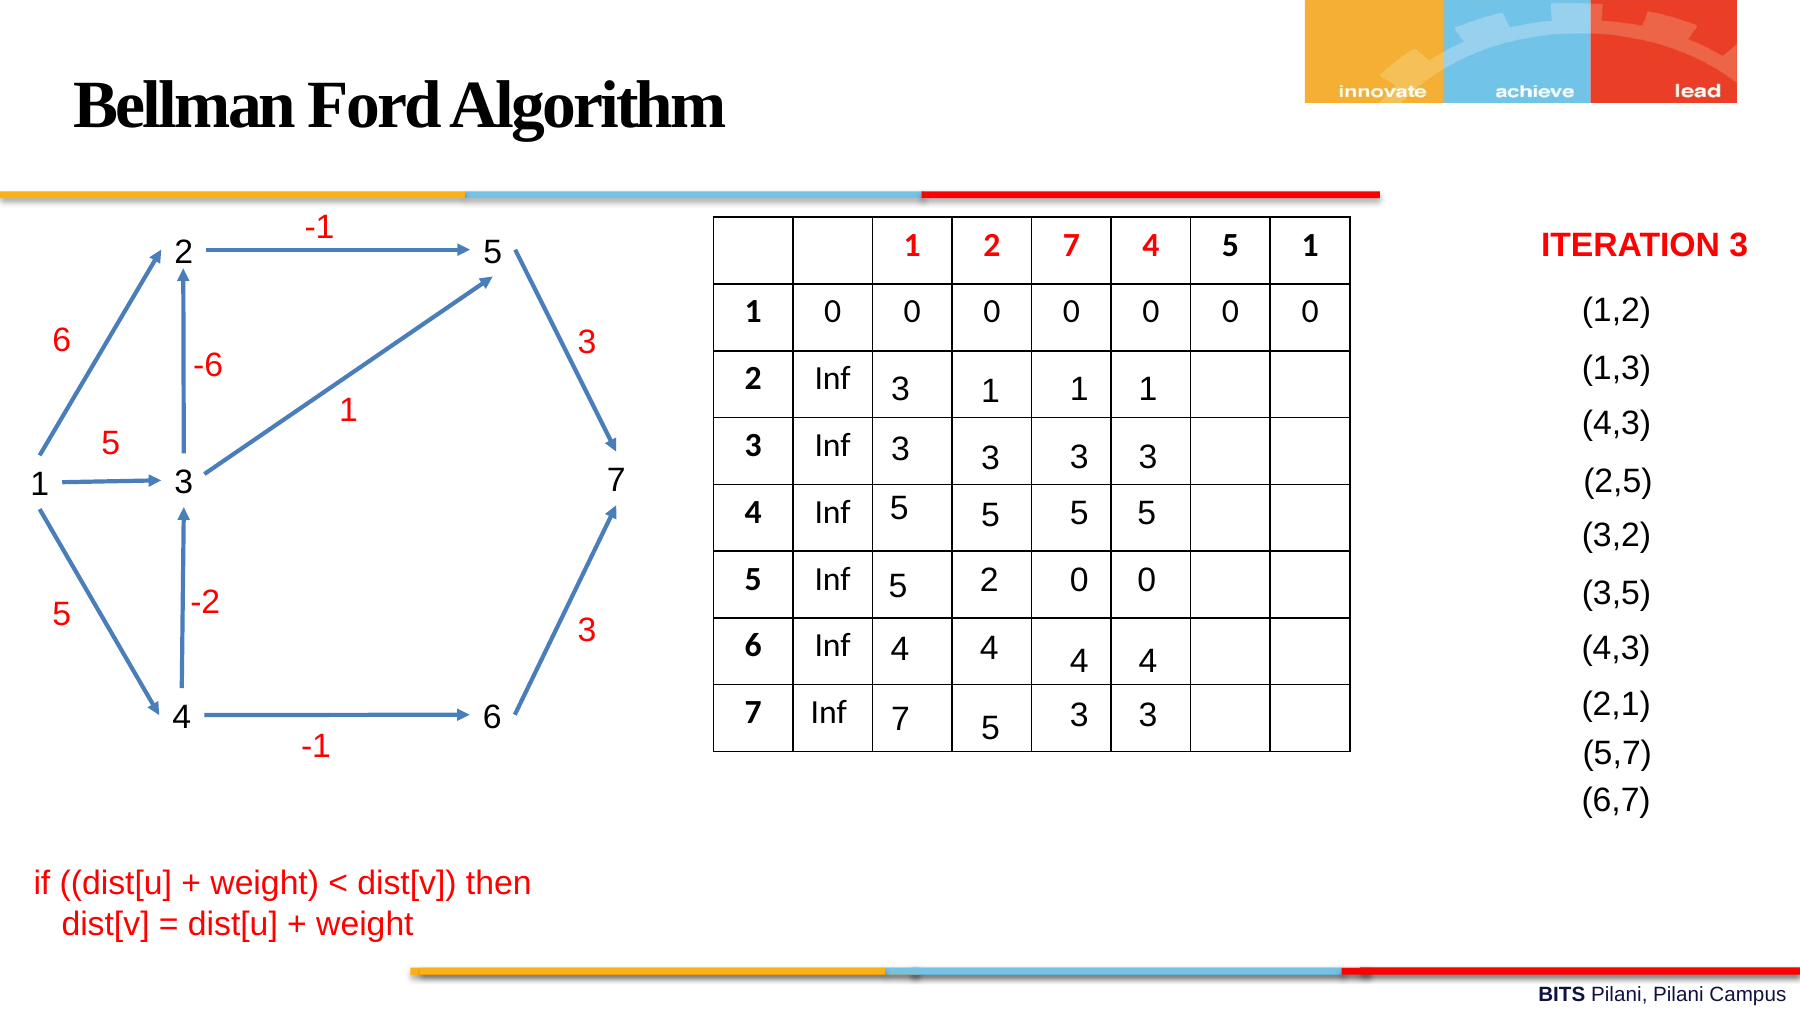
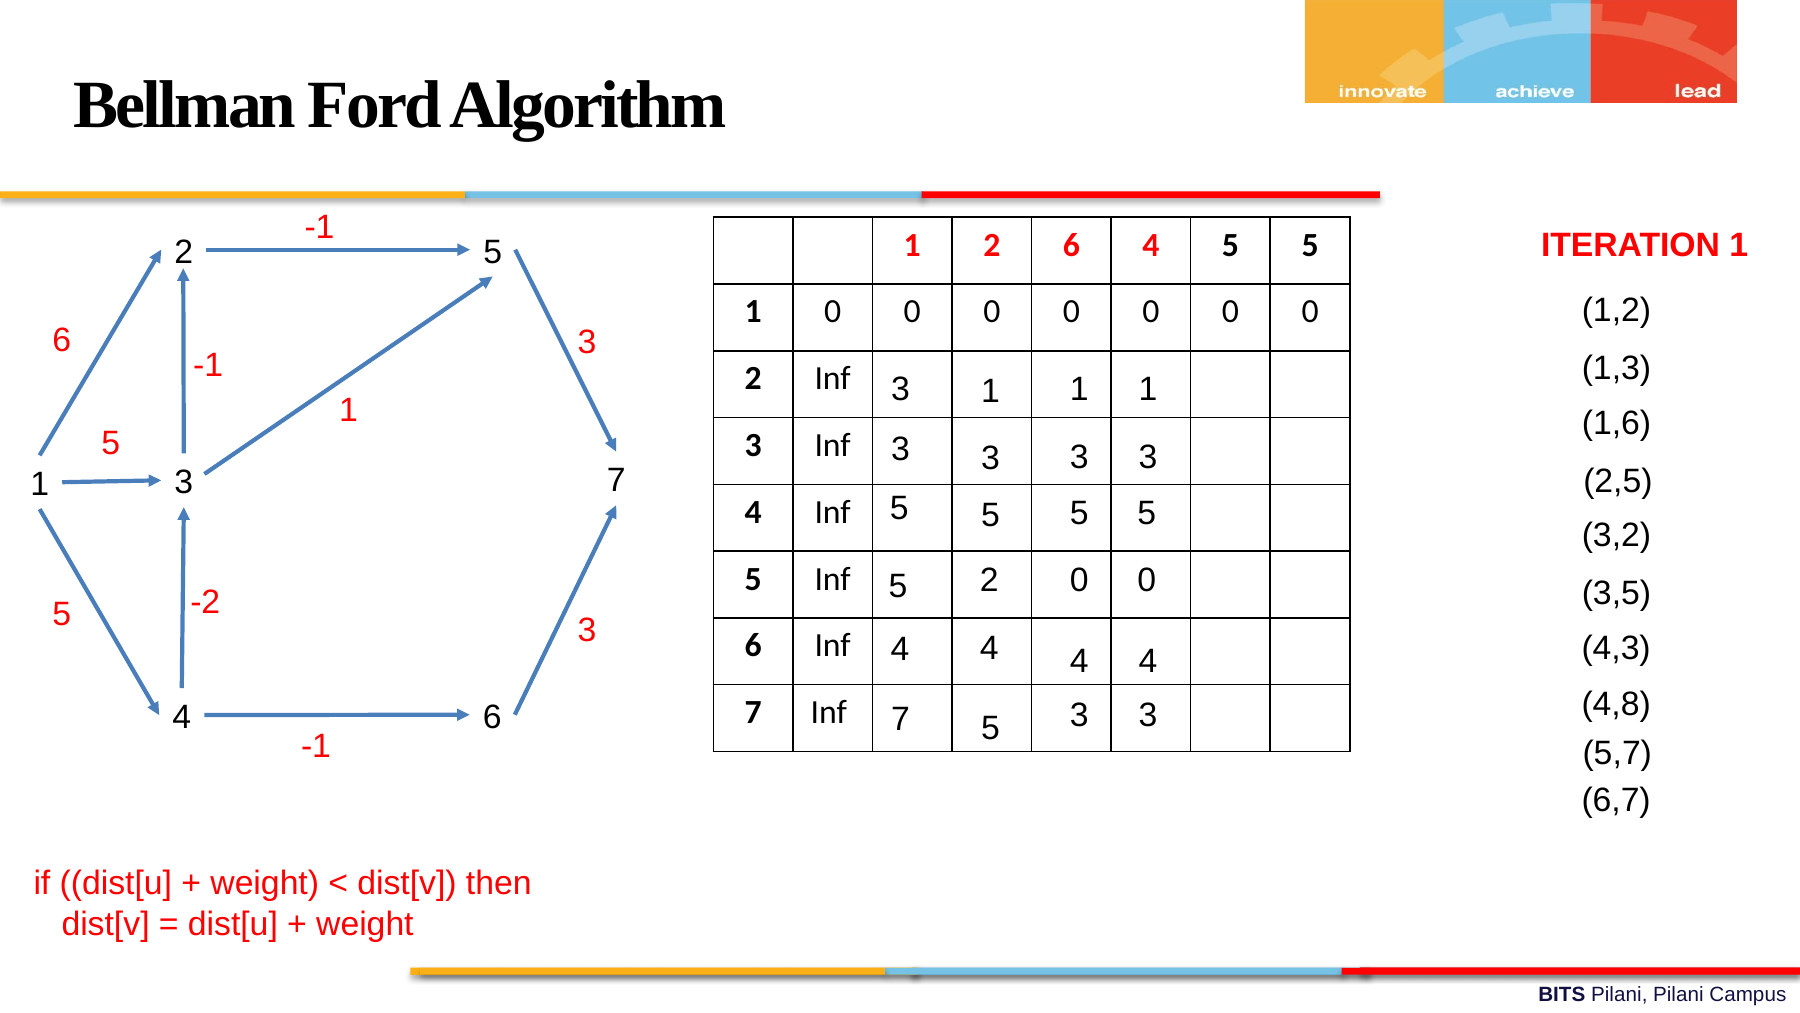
ITERATION 3: 3 -> 1
2 7: 7 -> 6
1 at (1310, 245): 1 -> 5
-6 at (208, 365): -6 -> -1
4,3 at (1617, 423): 4,3 -> 1,6
2,1: 2,1 -> 4,8
